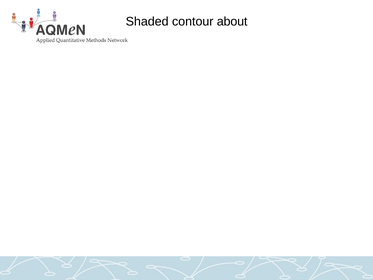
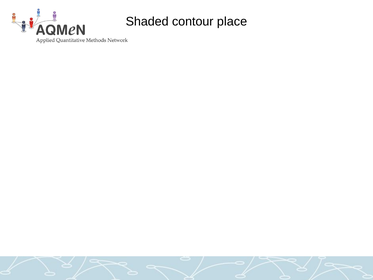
about: about -> place
